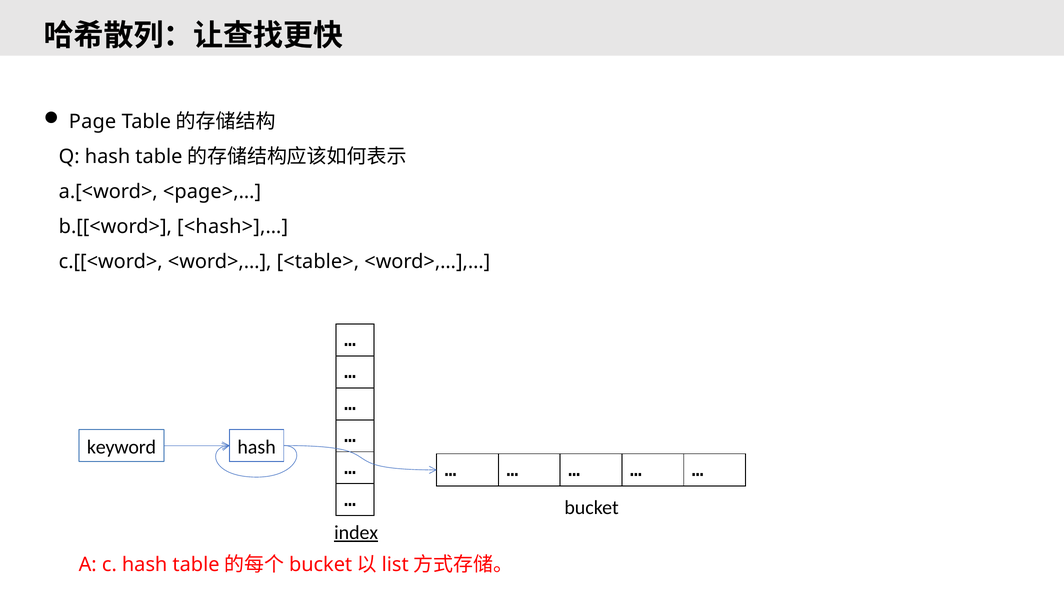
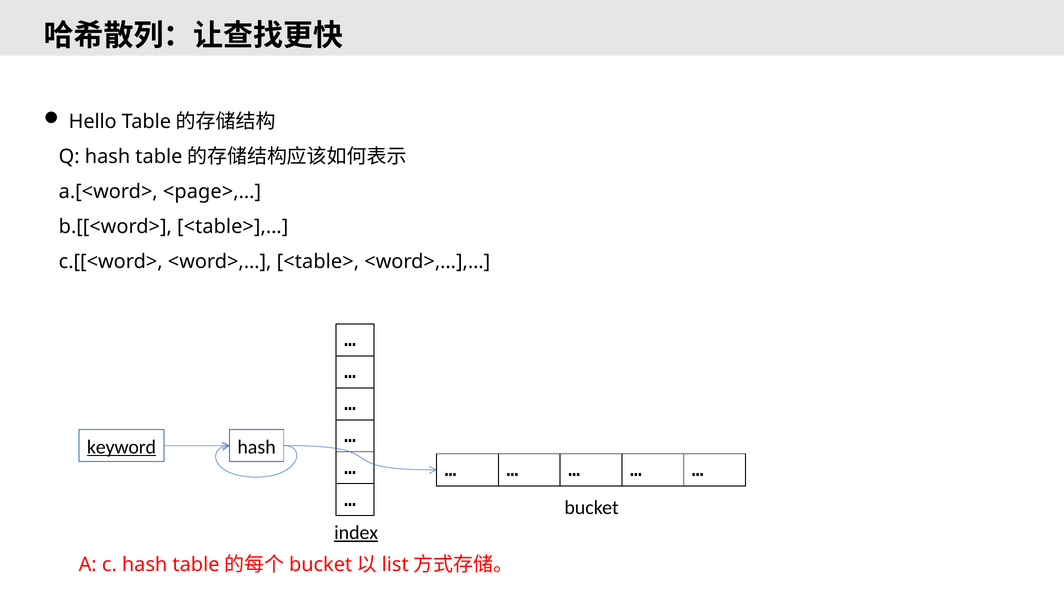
Page: Page -> Hello
<hash>],…: <hash>],… -> <table>],…
keyword underline: none -> present
